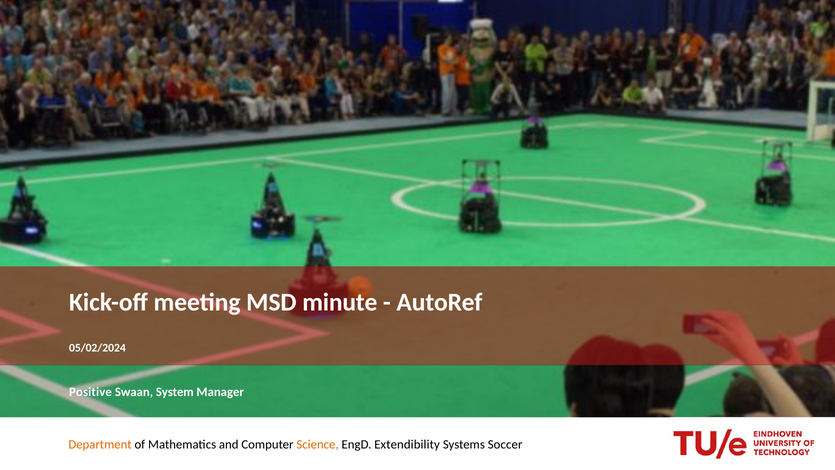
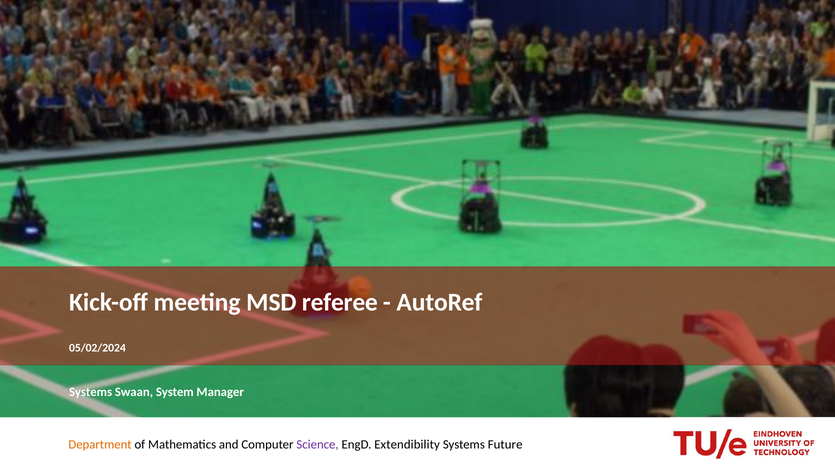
minute: minute -> referee
Positive at (90, 392): Positive -> Systems
Science colour: orange -> purple
Soccer: Soccer -> Future
